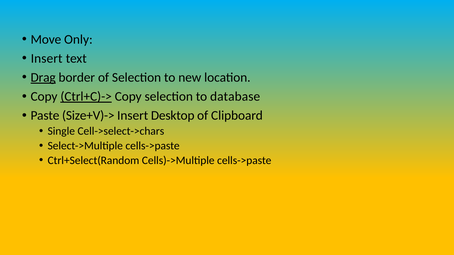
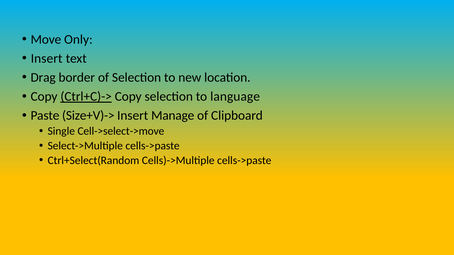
Drag underline: present -> none
database: database -> language
Desktop: Desktop -> Manage
Cell->select->chars: Cell->select->chars -> Cell->select->move
